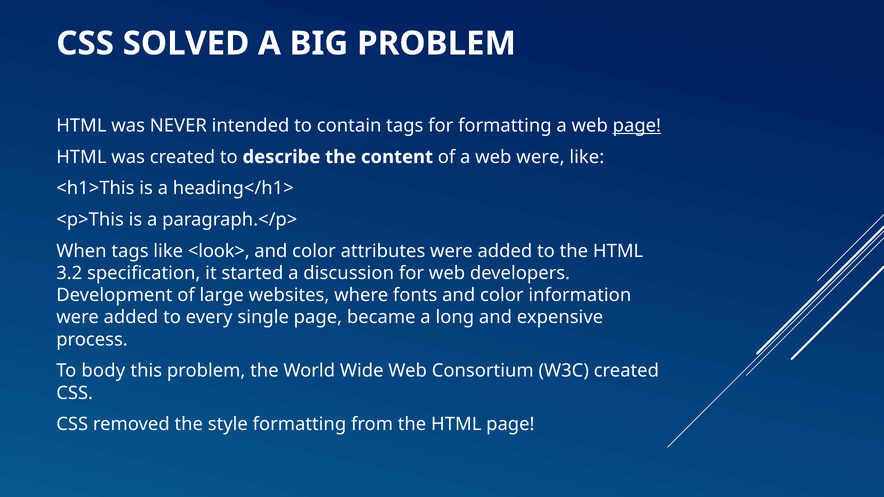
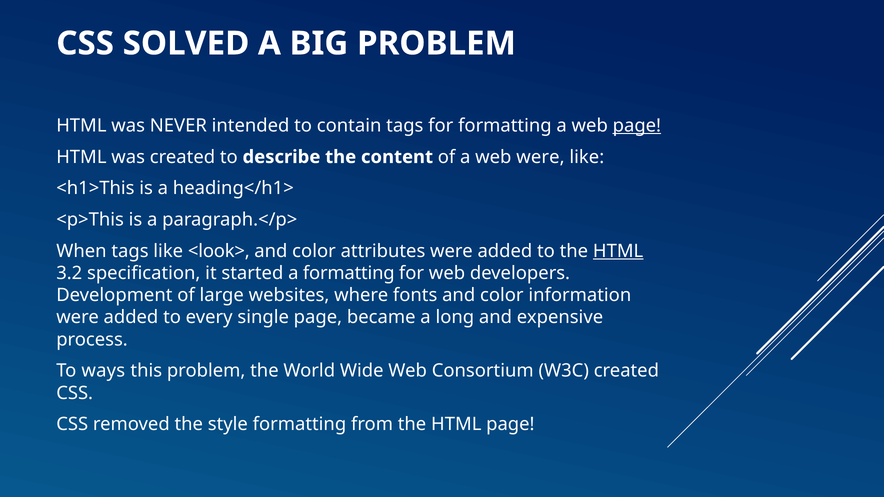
HTML at (618, 251) underline: none -> present
a discussion: discussion -> formatting
body: body -> ways
